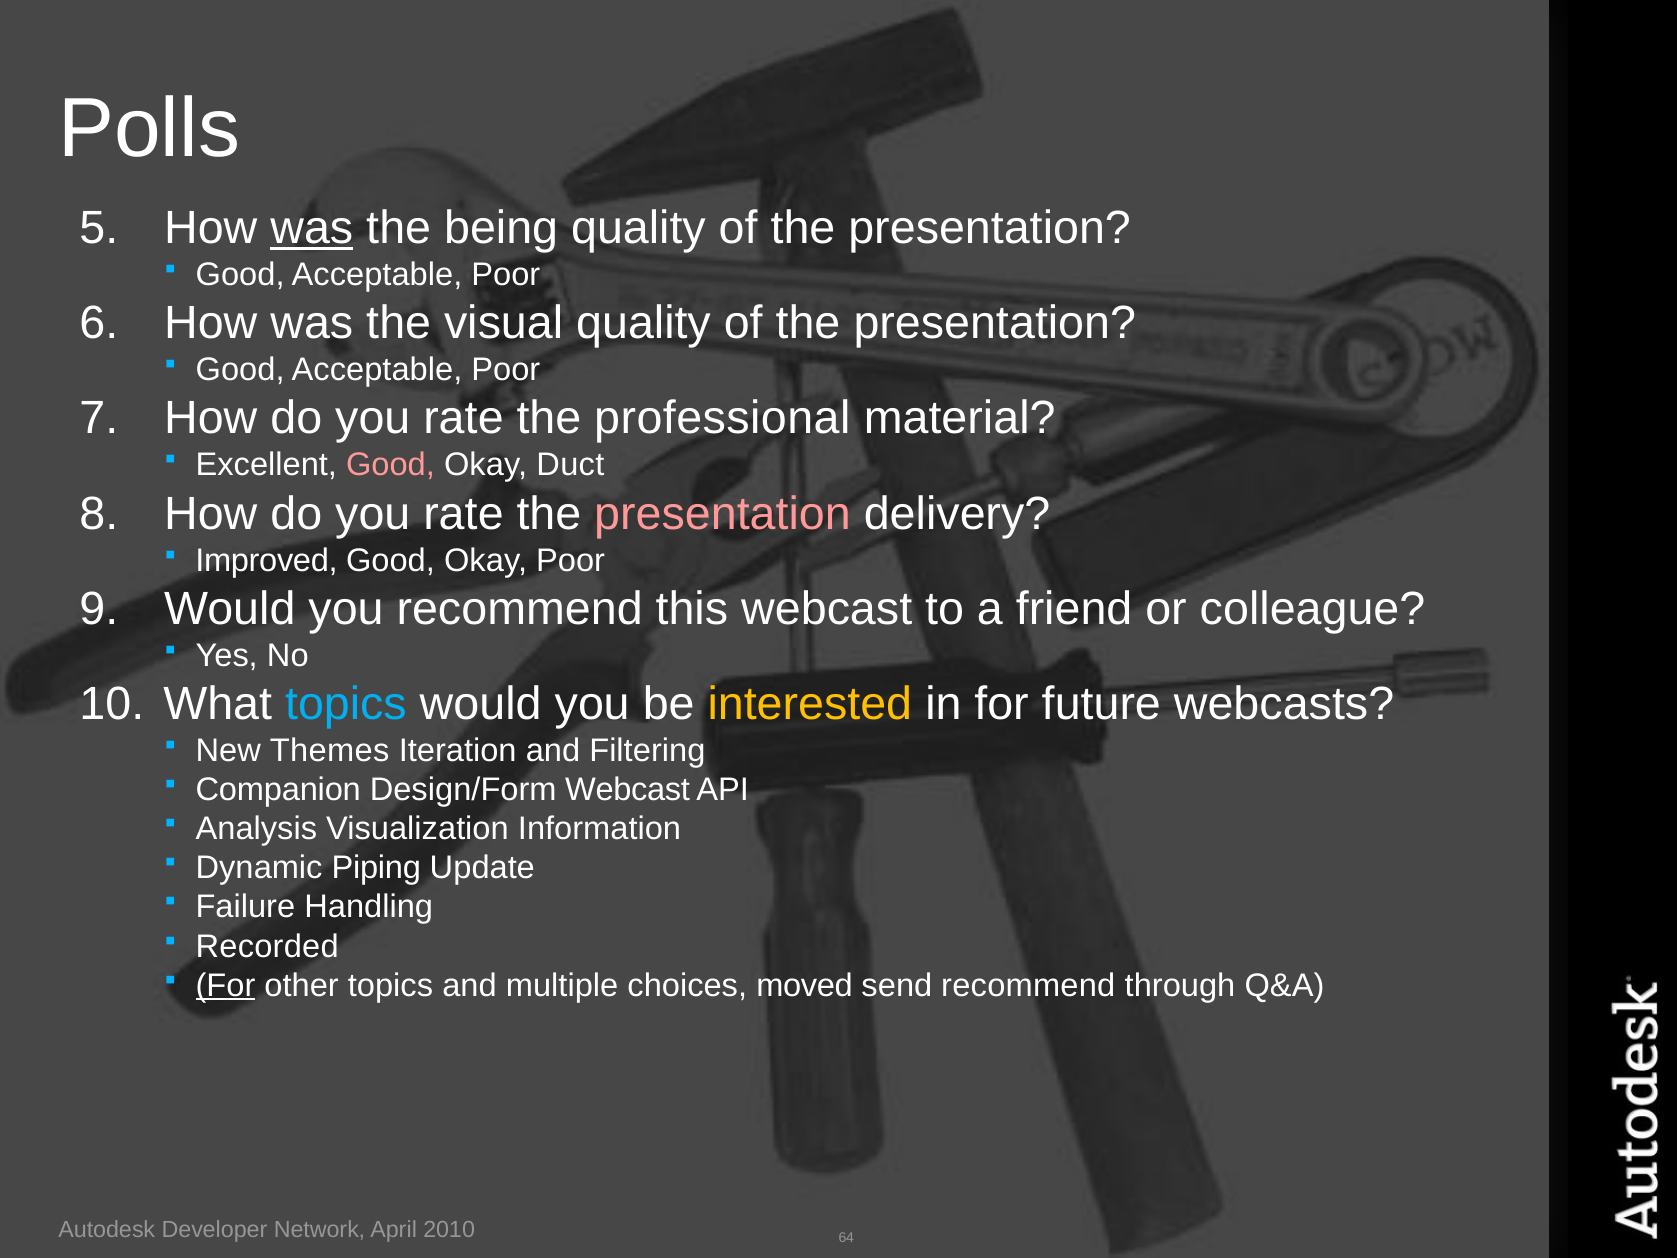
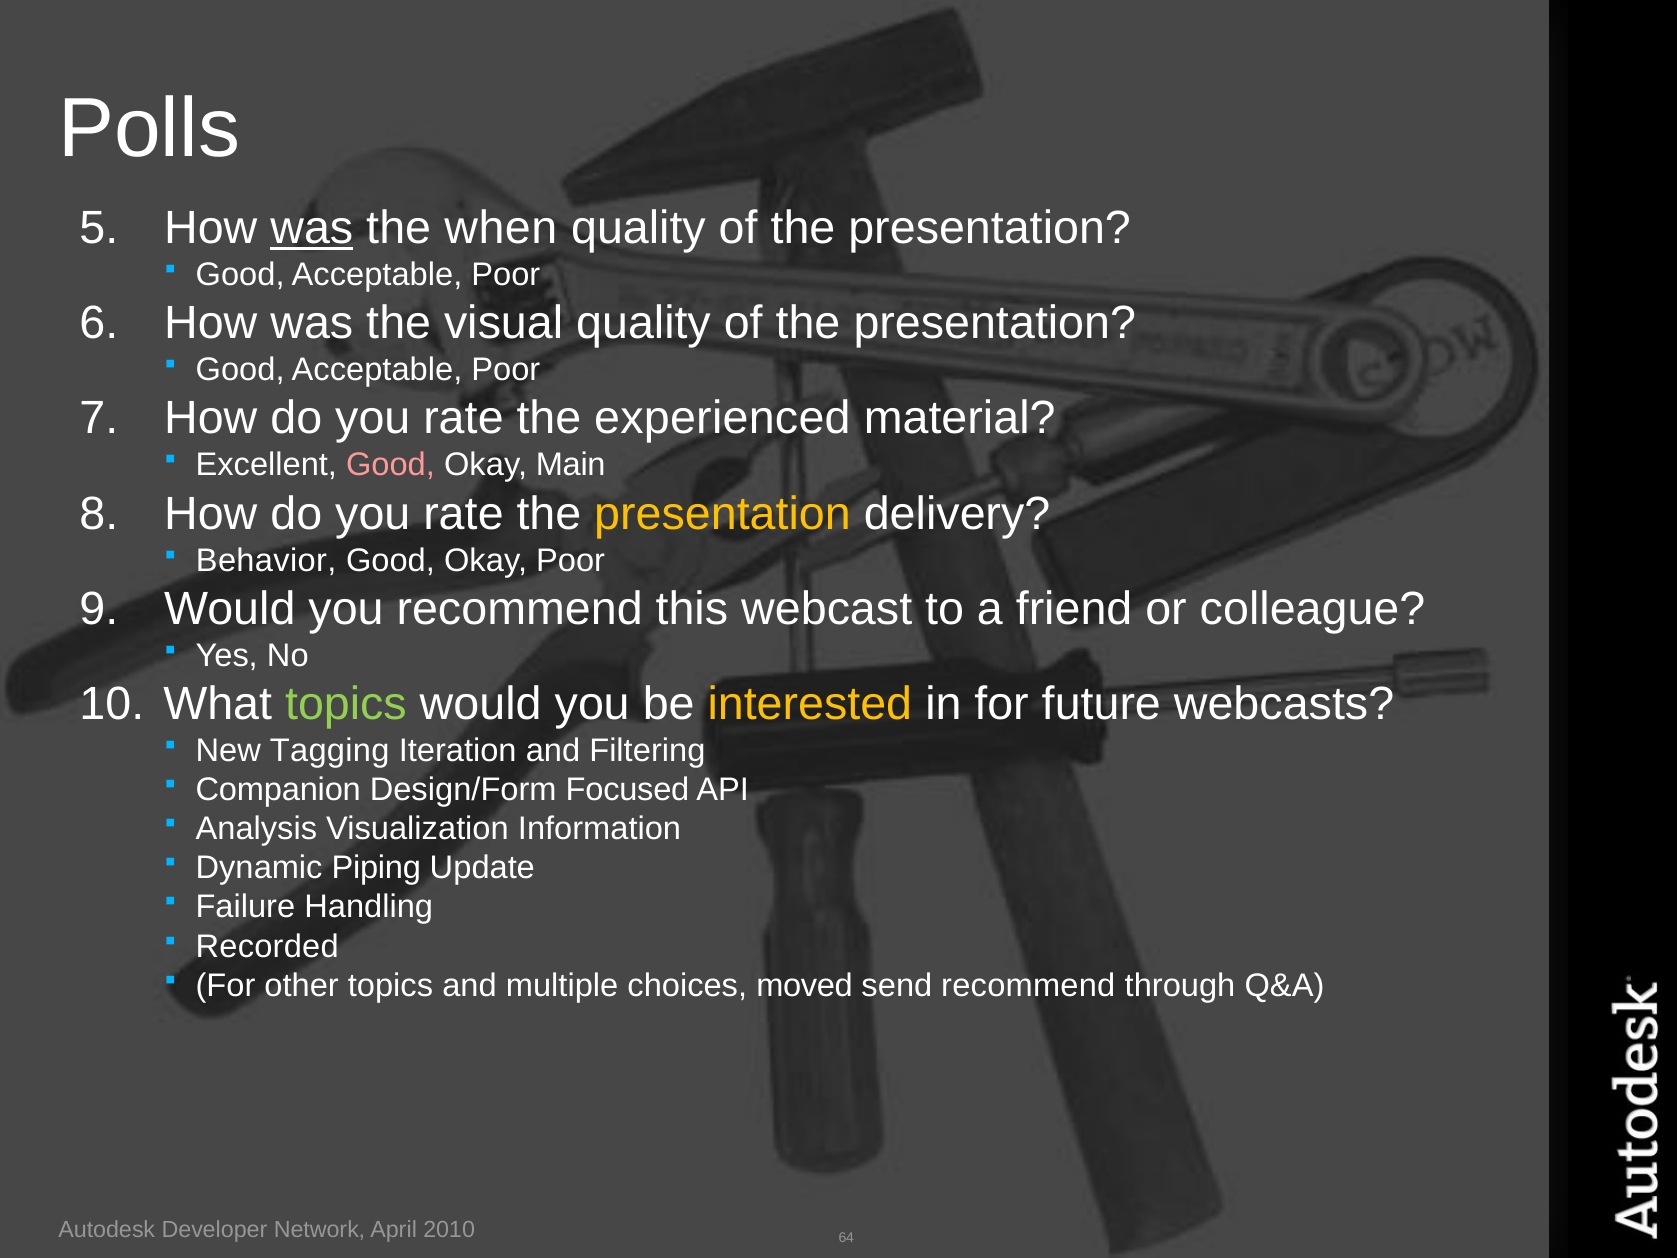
being: being -> when
professional: professional -> experienced
Duct: Duct -> Main
presentation at (723, 514) colour: pink -> yellow
Improved: Improved -> Behavior
topics at (346, 704) colour: light blue -> light green
Themes: Themes -> Tagging
Design/Form Webcast: Webcast -> Focused
For at (226, 985) underline: present -> none
